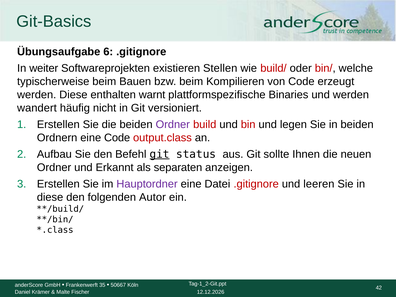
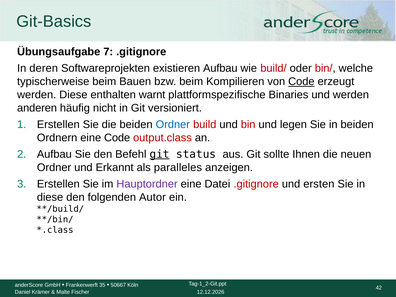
6: 6 -> 7
weiter: weiter -> deren
existieren Stellen: Stellen -> Aufbau
Code at (301, 82) underline: none -> present
wandert: wandert -> anderen
Ordner at (173, 124) colour: purple -> blue
separaten: separaten -> paralleles
leeren: leeren -> ersten
